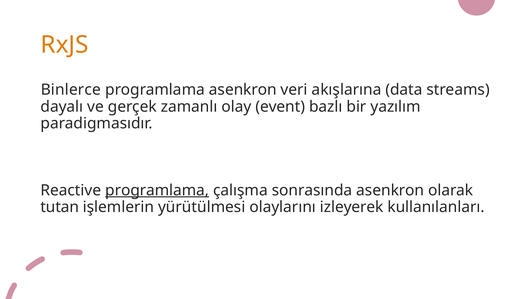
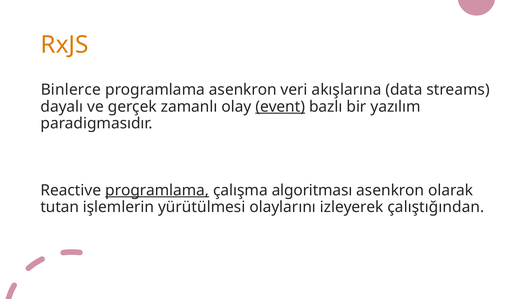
event underline: none -> present
sonrasında: sonrasında -> algoritması
kullanılanları: kullanılanları -> çalıştığından
